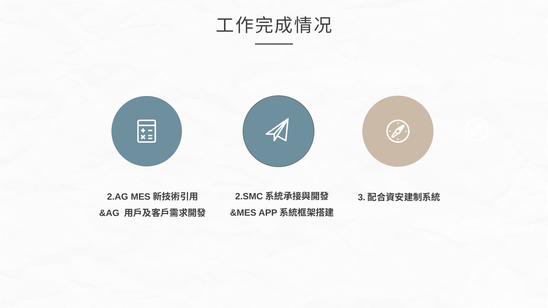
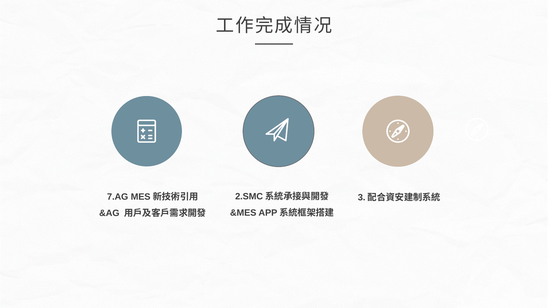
2.AG: 2.AG -> 7.AG
